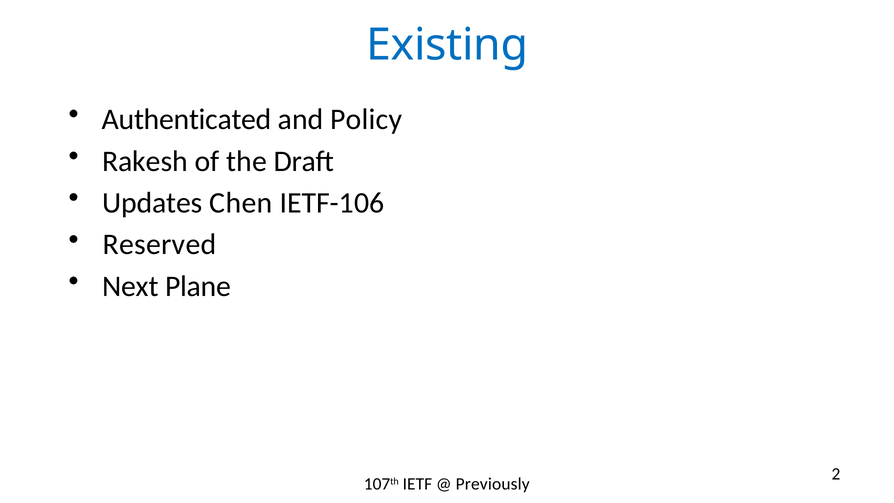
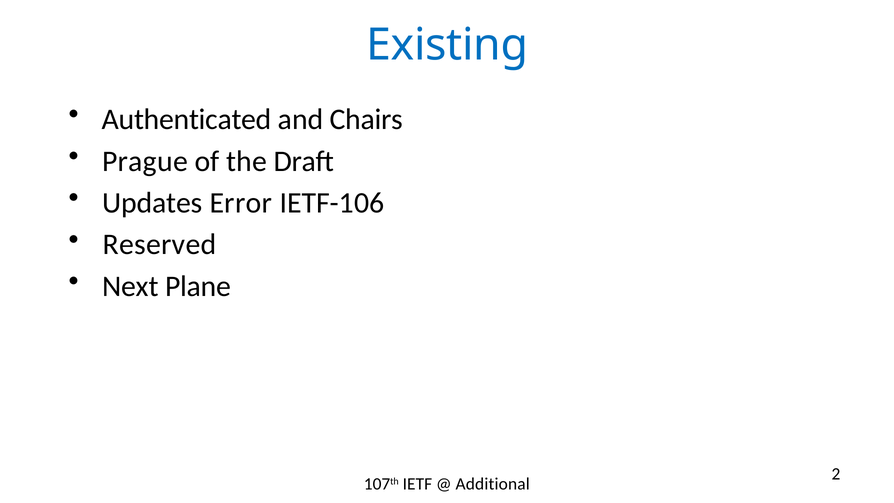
Policy: Policy -> Chairs
Rakesh: Rakesh -> Prague
Chen: Chen -> Error
Previously: Previously -> Additional
